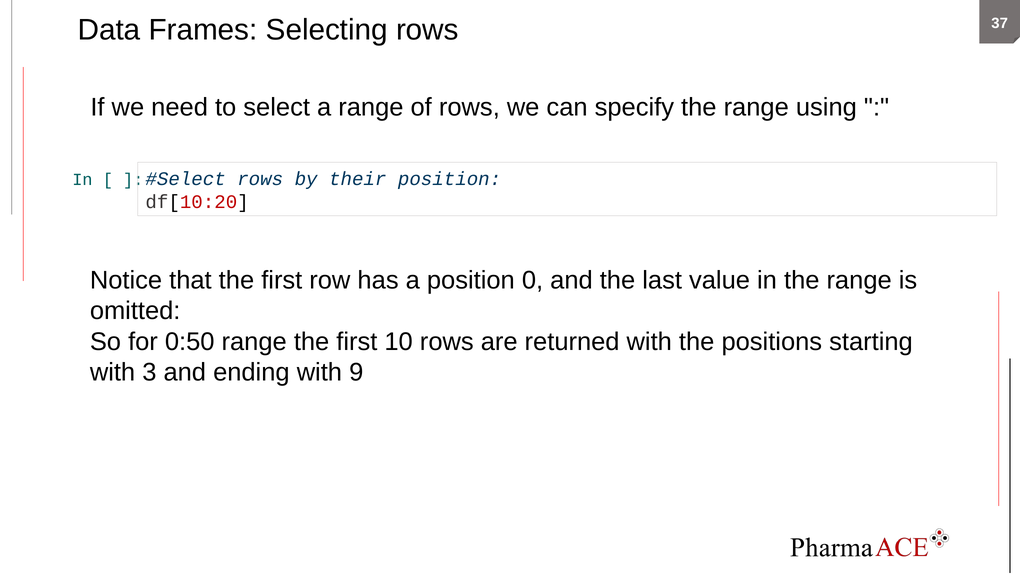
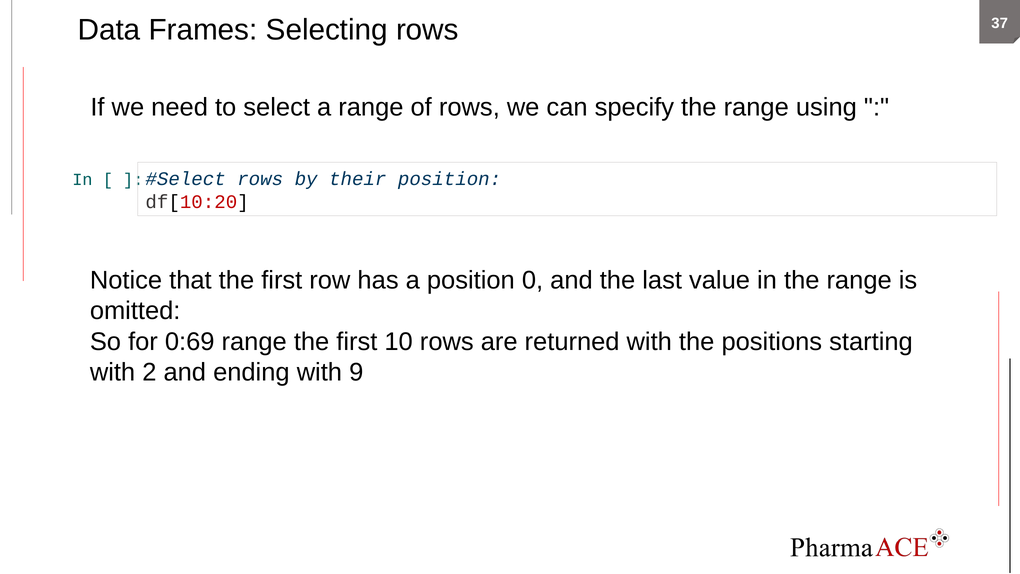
0:50: 0:50 -> 0:69
3: 3 -> 2
